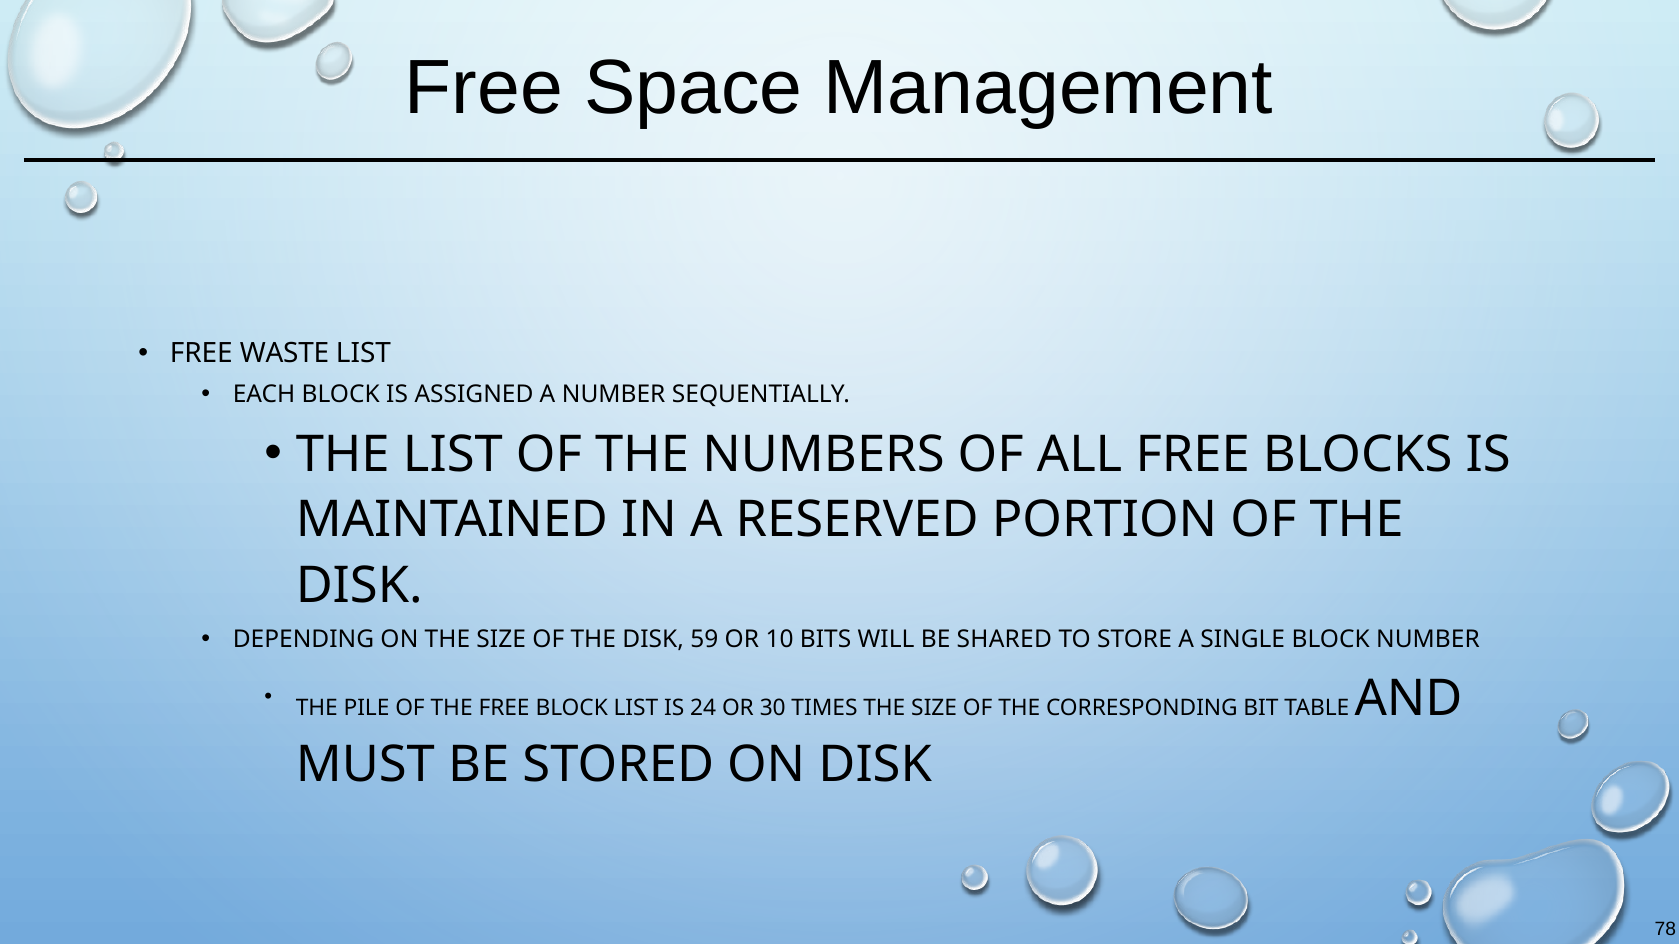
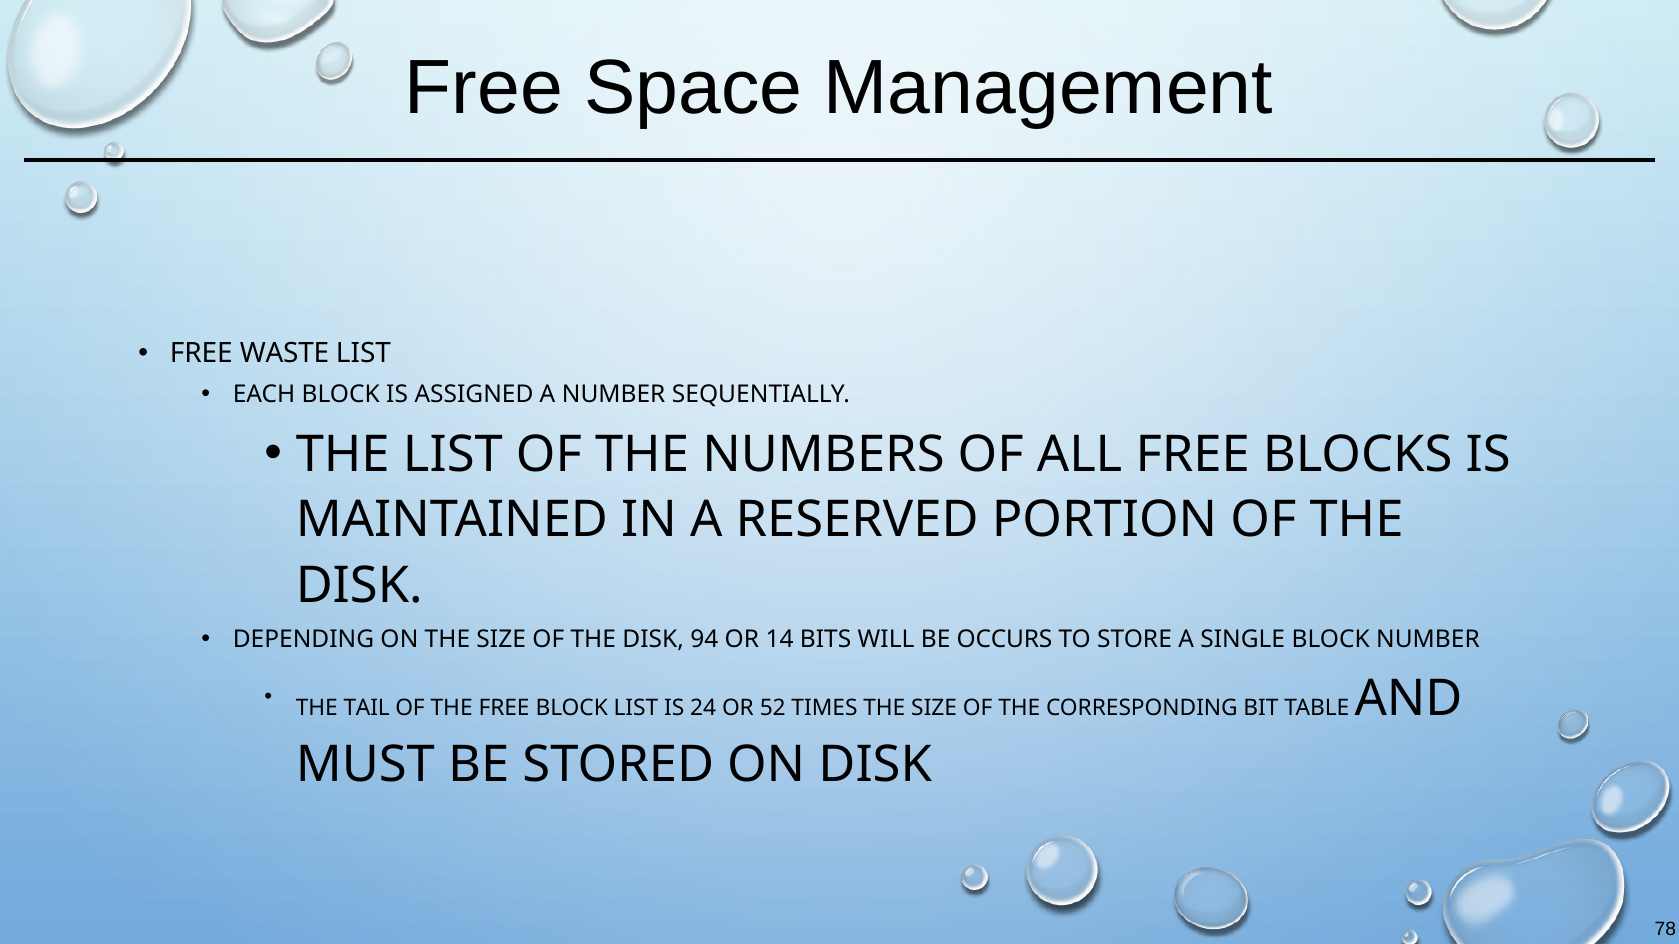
59: 59 -> 94
10: 10 -> 14
SHARED: SHARED -> OCCURS
PILE: PILE -> TAIL
30: 30 -> 52
